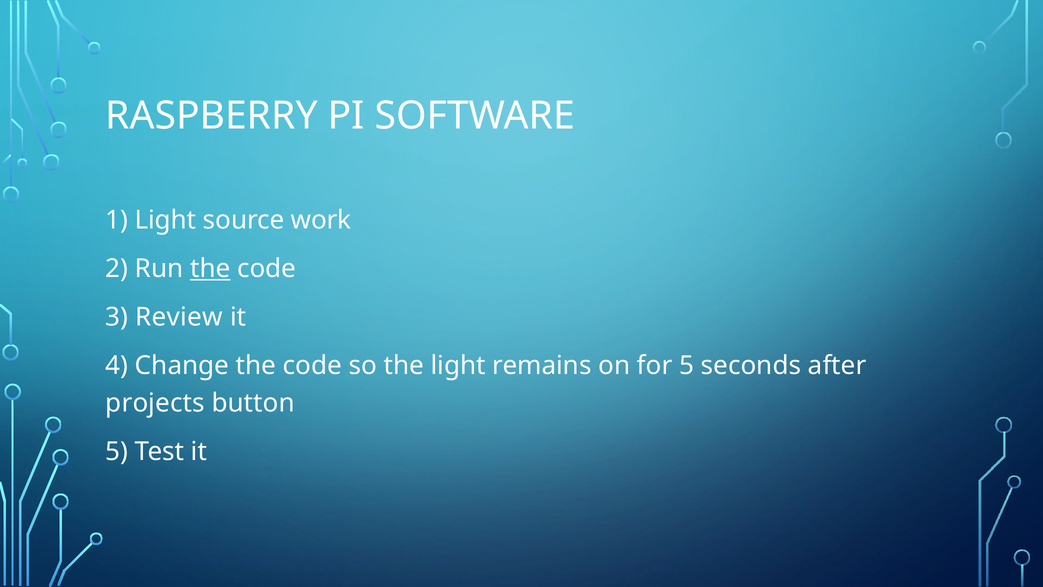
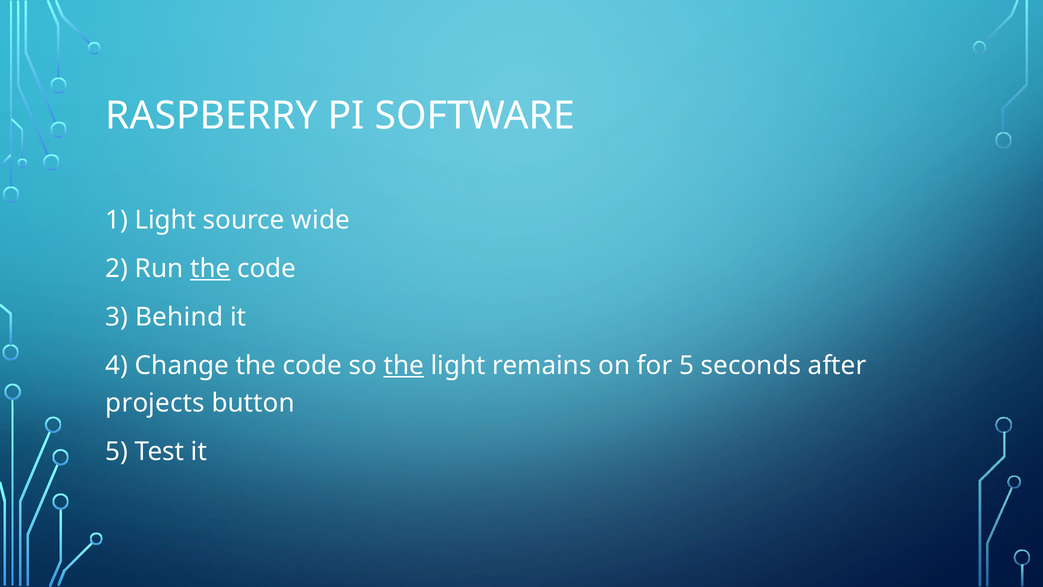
work: work -> wide
Review: Review -> Behind
the at (404, 365) underline: none -> present
